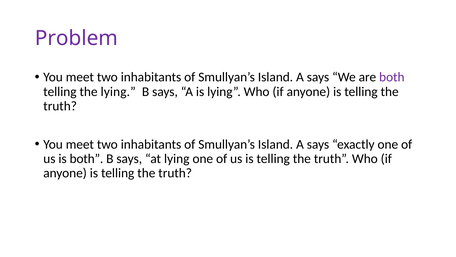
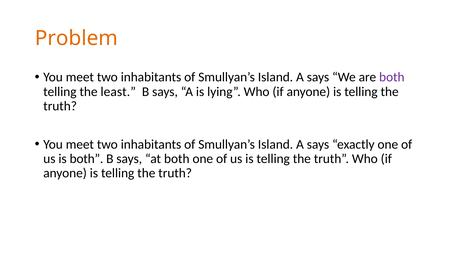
Problem colour: purple -> orange
the lying: lying -> least
at lying: lying -> both
